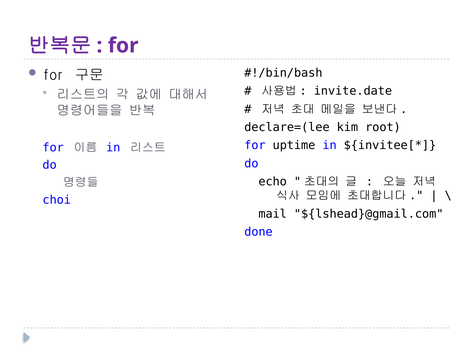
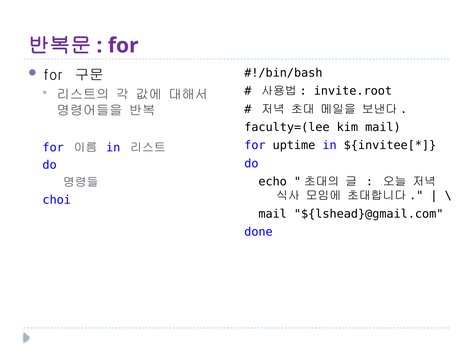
invite.date: invite.date -> invite.root
declare=(lee: declare=(lee -> faculty=(lee
kim root: root -> mail
